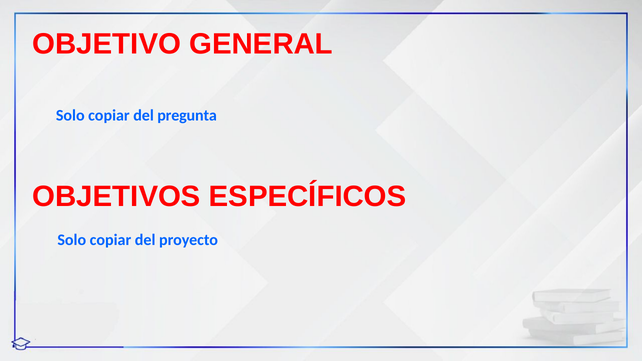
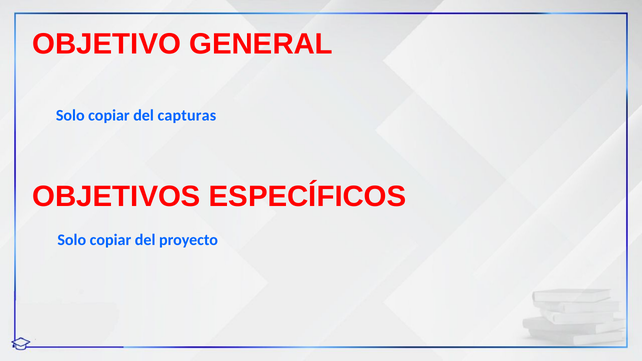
pregunta: pregunta -> capturas
